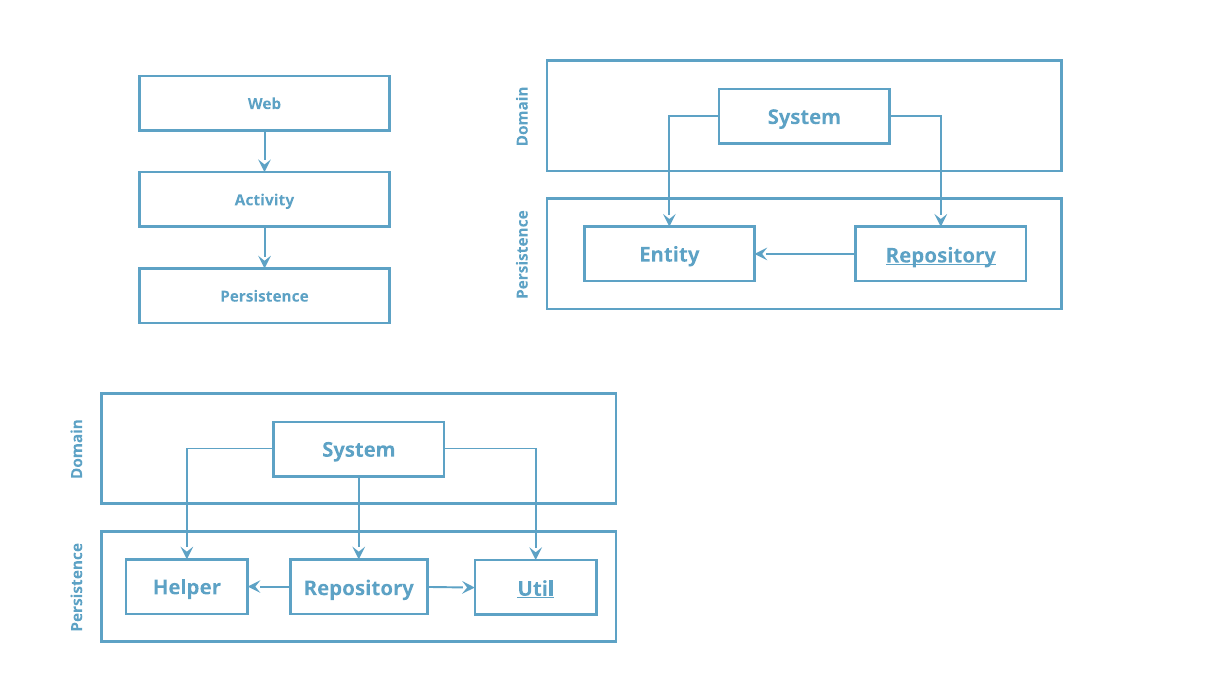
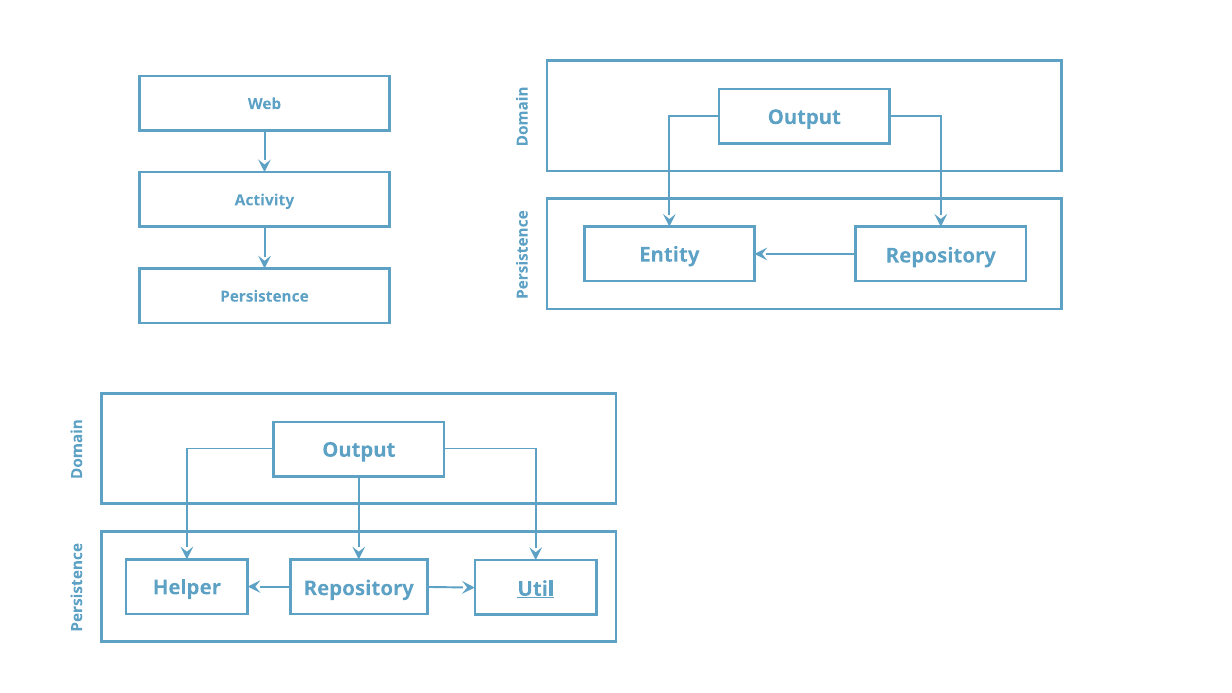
System at (804, 117): System -> Output
Repository at (941, 256) underline: present -> none
System at (359, 450): System -> Output
